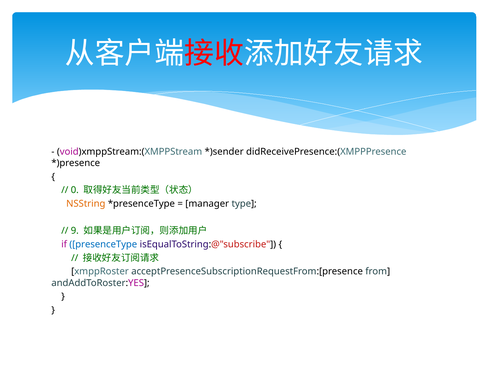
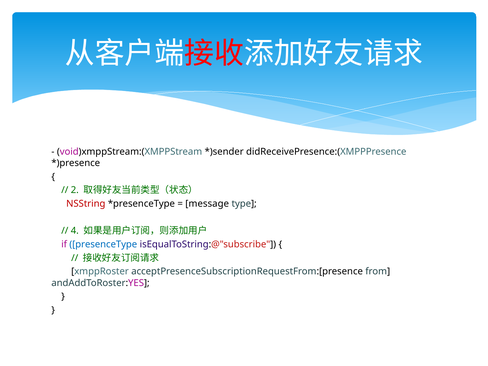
0: 0 -> 2
NSString colour: orange -> red
manager: manager -> message
9: 9 -> 4
